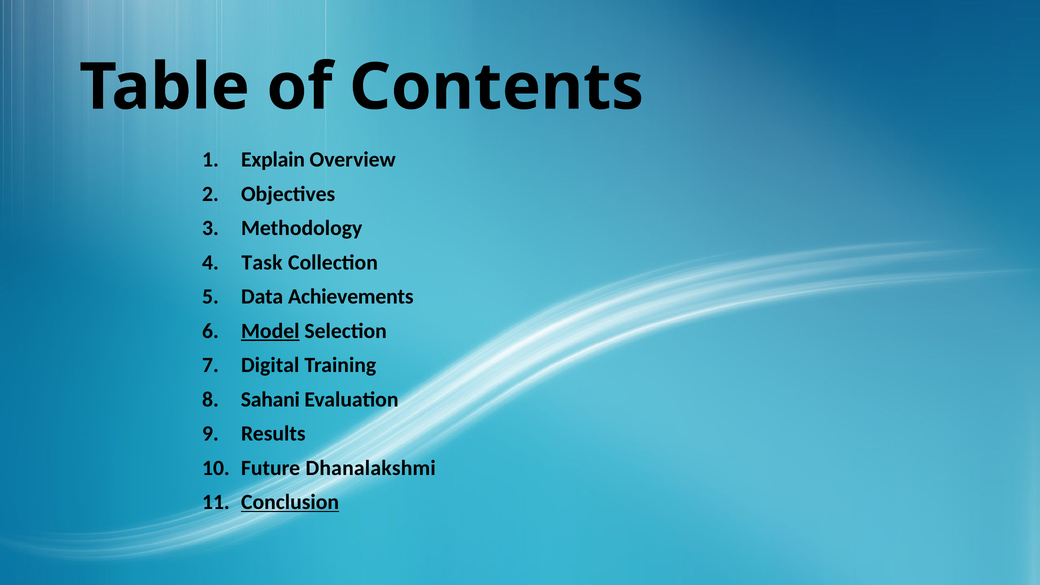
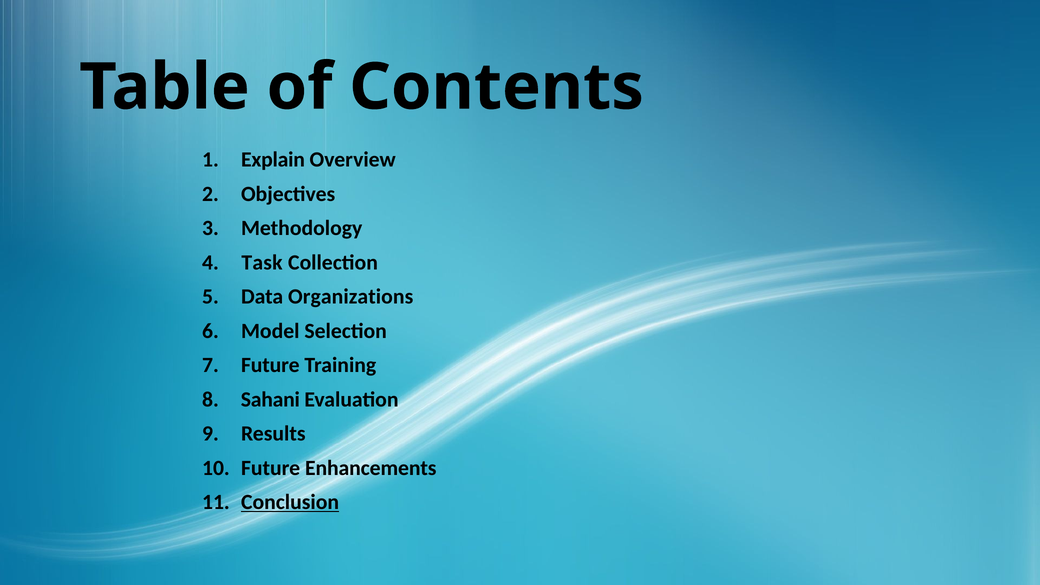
Achievements: Achievements -> Organizations
Model underline: present -> none
Digital at (270, 365): Digital -> Future
Dhanalakshmi: Dhanalakshmi -> Enhancements
